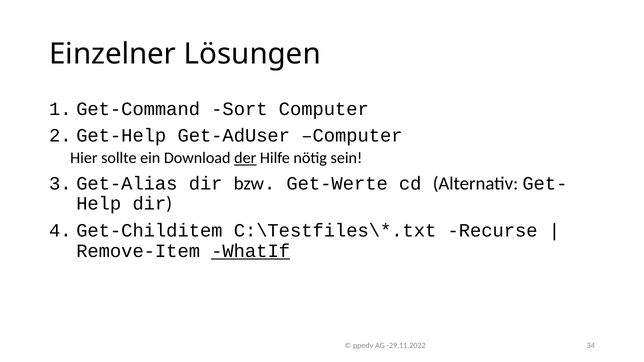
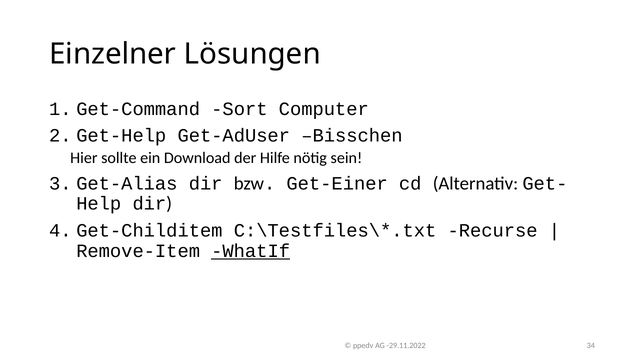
Get-AdUser Computer: Computer -> Bisschen
der underline: present -> none
Get-Werte: Get-Werte -> Get-Einer
